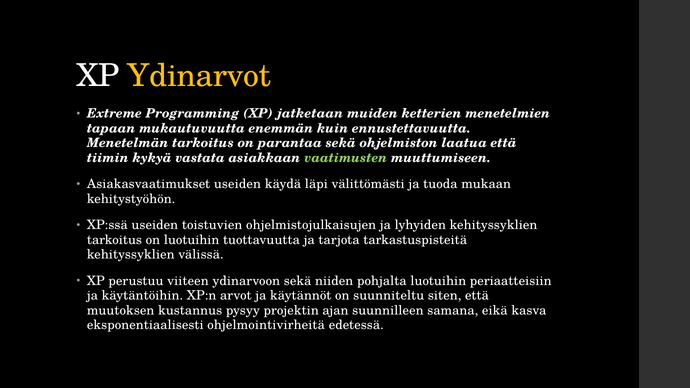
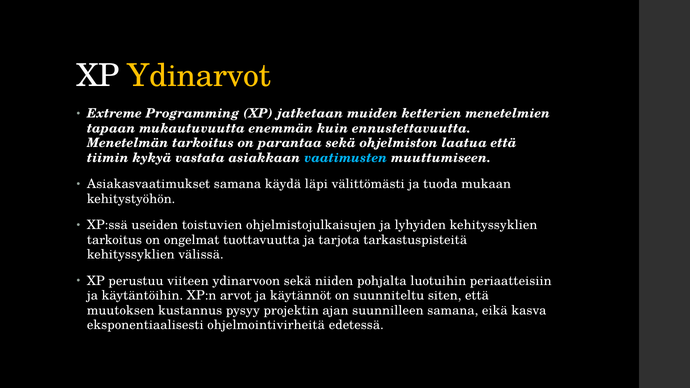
vaatimusten colour: light green -> light blue
Asiakasvaatimukset useiden: useiden -> samana
on luotuihin: luotuihin -> ongelmat
